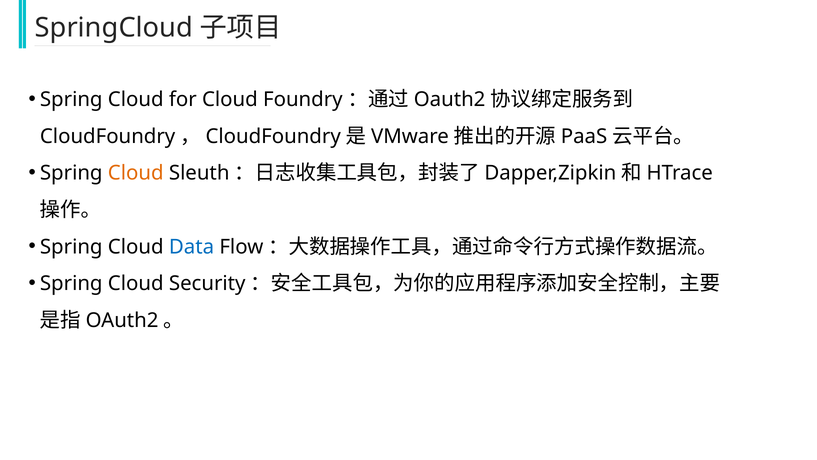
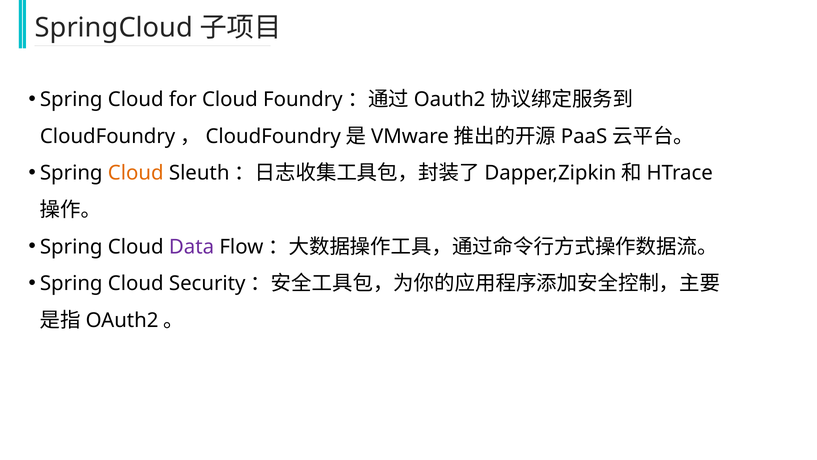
Data colour: blue -> purple
